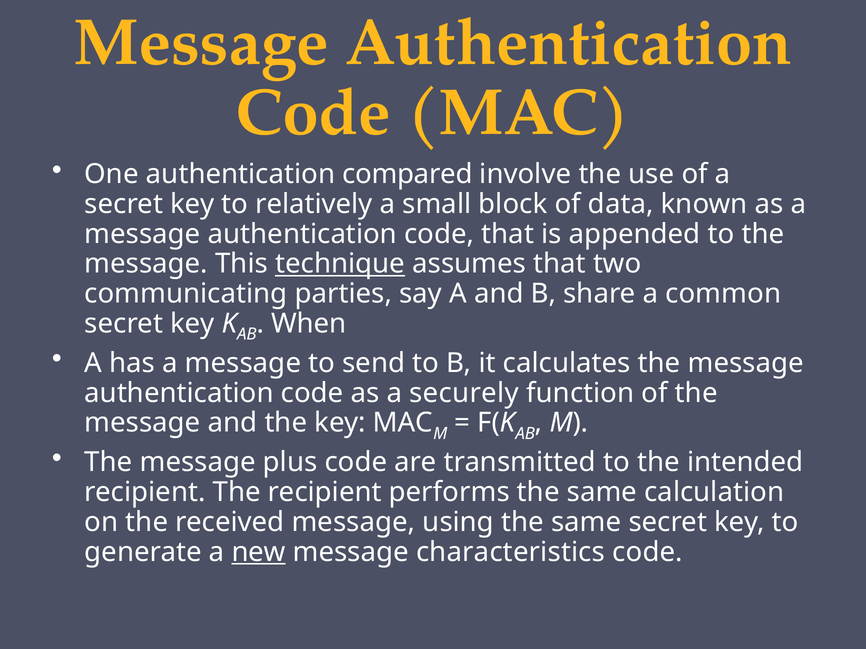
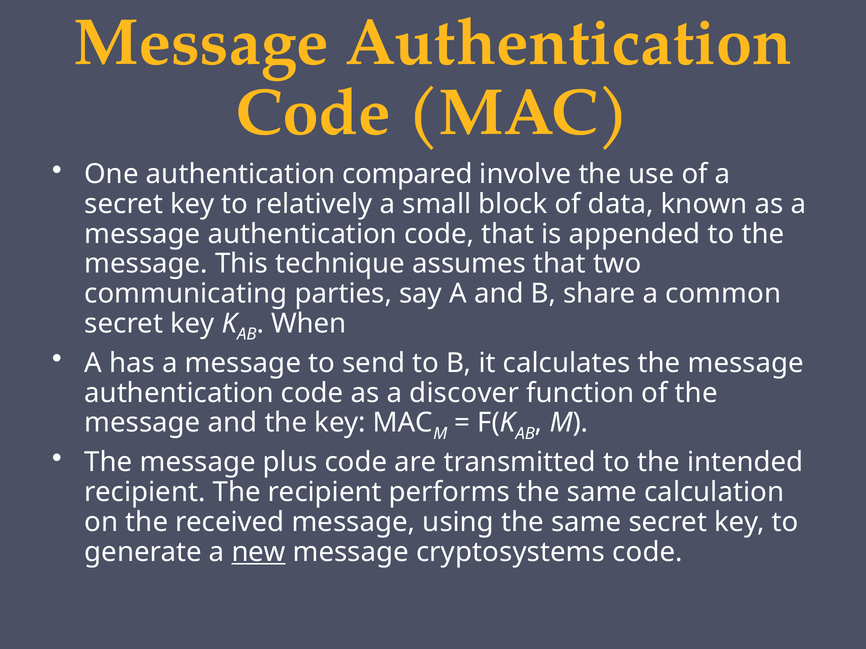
technique underline: present -> none
securely: securely -> discover
characteristics: characteristics -> cryptosystems
